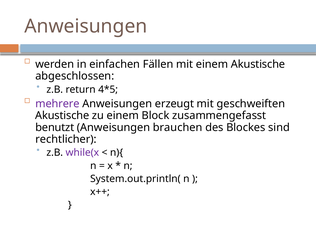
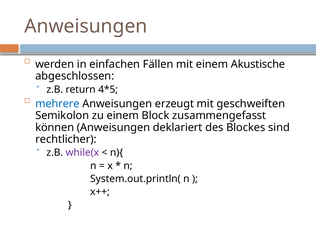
mehrere colour: purple -> blue
Akustische at (62, 116): Akustische -> Semikolon
benutzt: benutzt -> können
brauchen: brauchen -> deklariert
